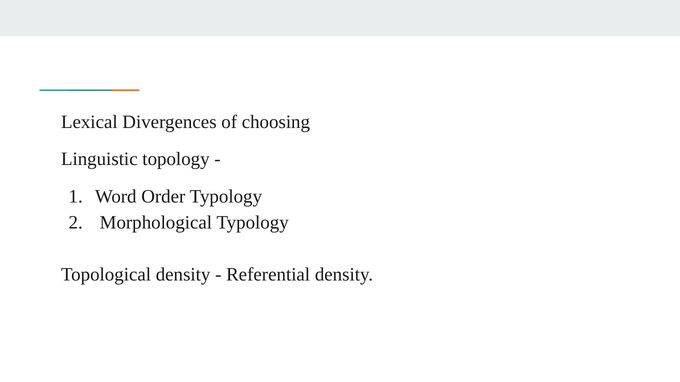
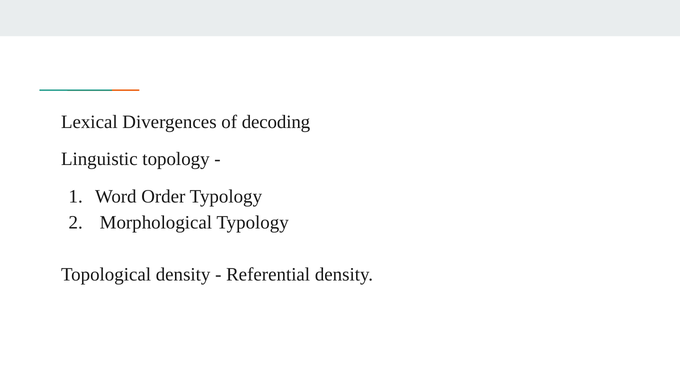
choosing: choosing -> decoding
